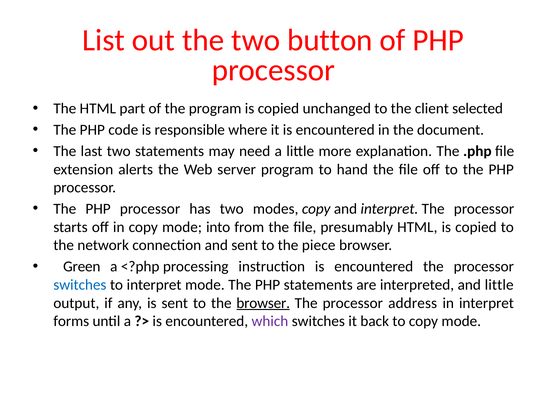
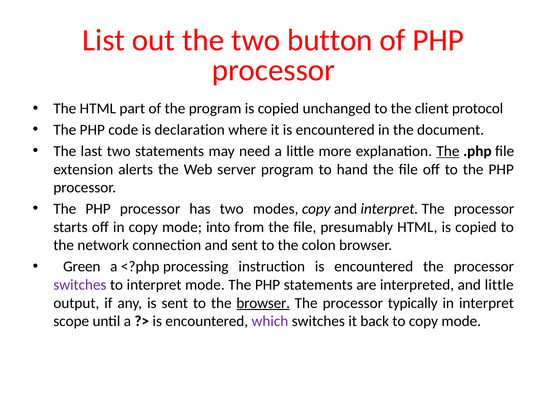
selected: selected -> protocol
responsible: responsible -> declaration
The at (448, 151) underline: none -> present
piece: piece -> colon
switches at (80, 285) colour: blue -> purple
address: address -> typically
forms: forms -> scope
